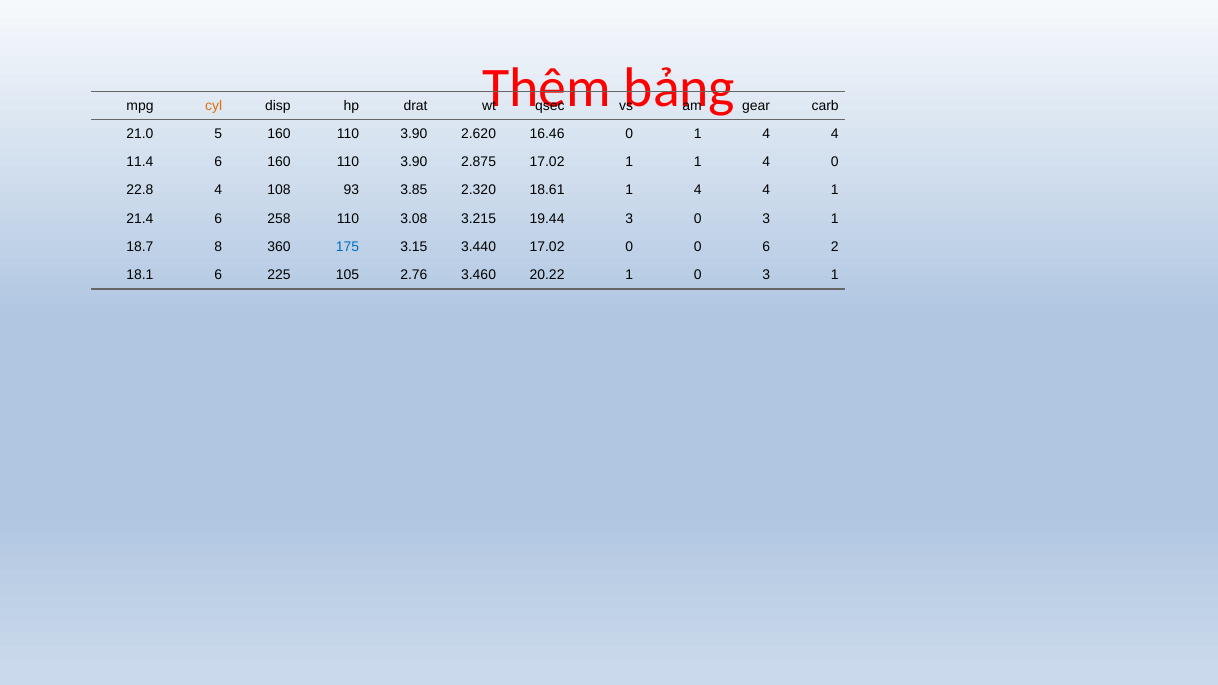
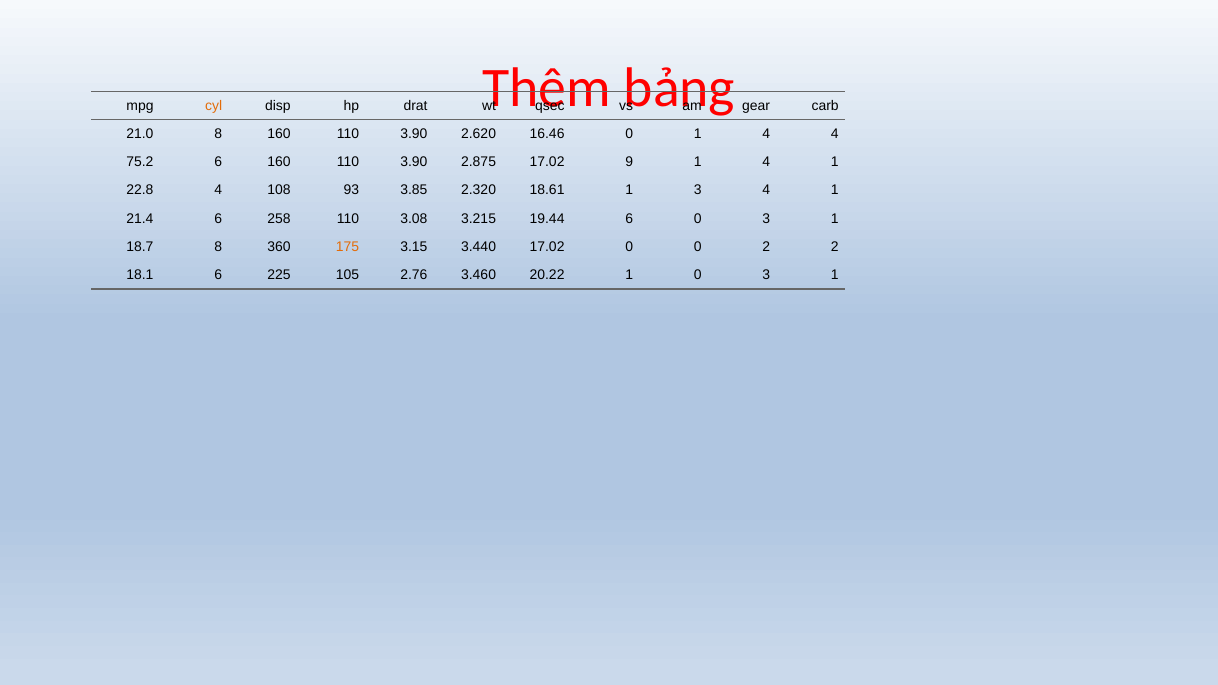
21.0 5: 5 -> 8
11.4: 11.4 -> 75.2
17.02 1: 1 -> 9
1 4 0: 0 -> 1
18.61 1 4: 4 -> 3
19.44 3: 3 -> 6
175 colour: blue -> orange
0 6: 6 -> 2
